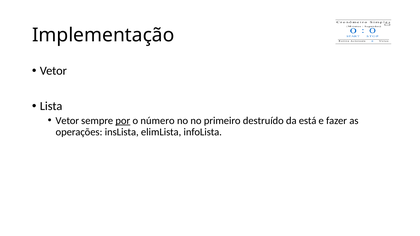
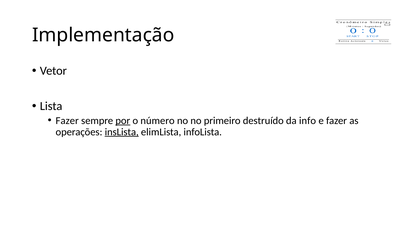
Vetor at (67, 121): Vetor -> Fazer
está: está -> info
insLista underline: none -> present
